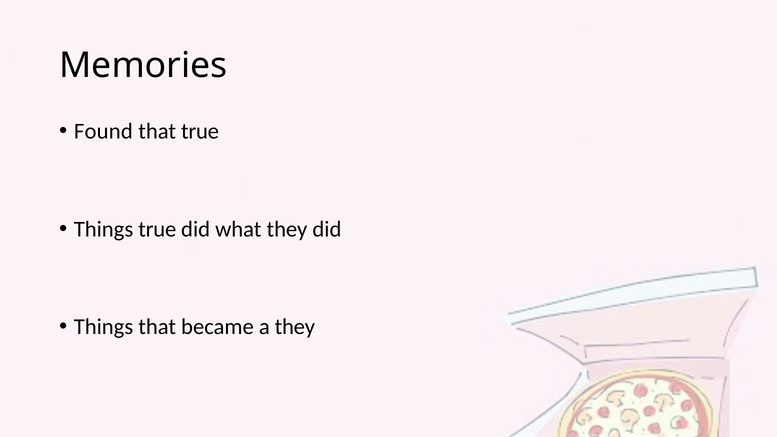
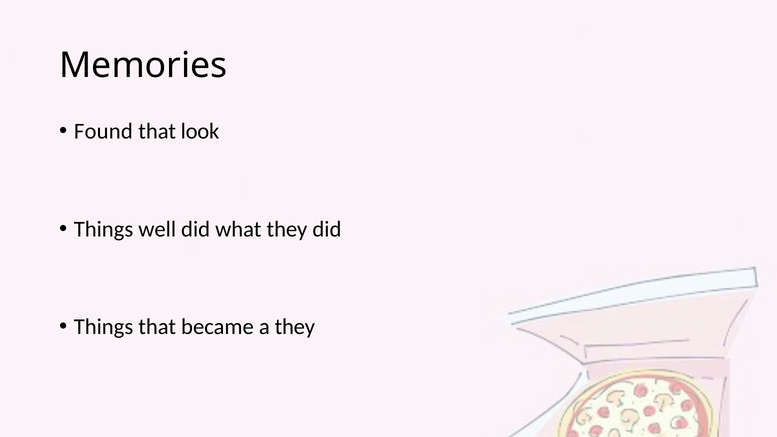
that true: true -> look
Things true: true -> well
